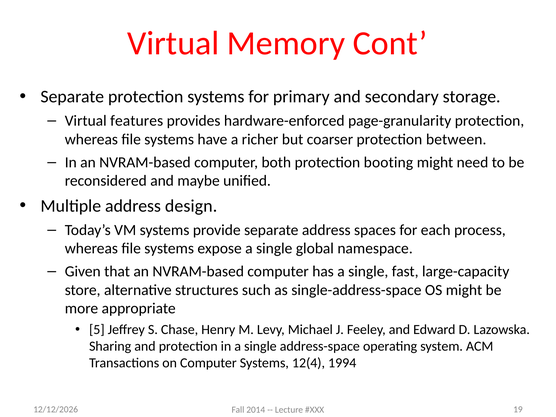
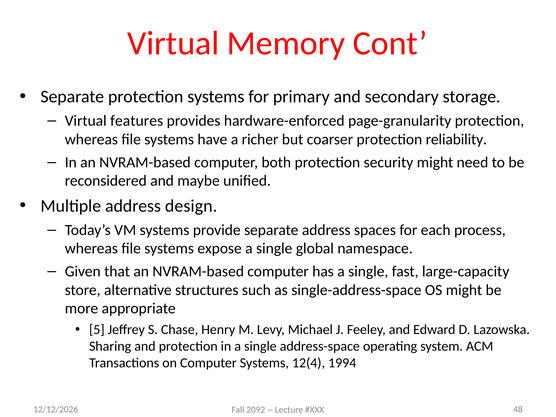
between: between -> reliability
booting: booting -> security
19: 19 -> 48
2014: 2014 -> 2092
